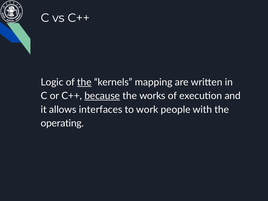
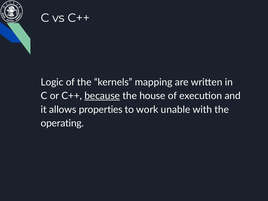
the at (84, 82) underline: present -> none
works: works -> house
interfaces: interfaces -> properties
people: people -> unable
